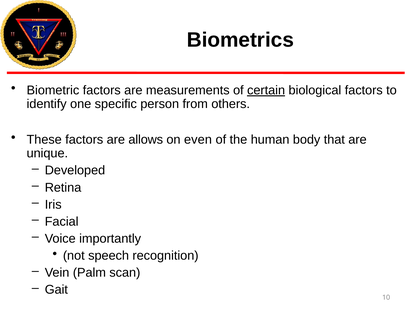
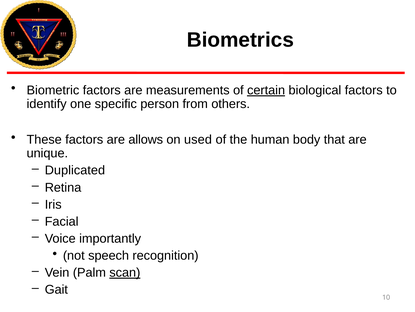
even: even -> used
Developed: Developed -> Duplicated
scan underline: none -> present
